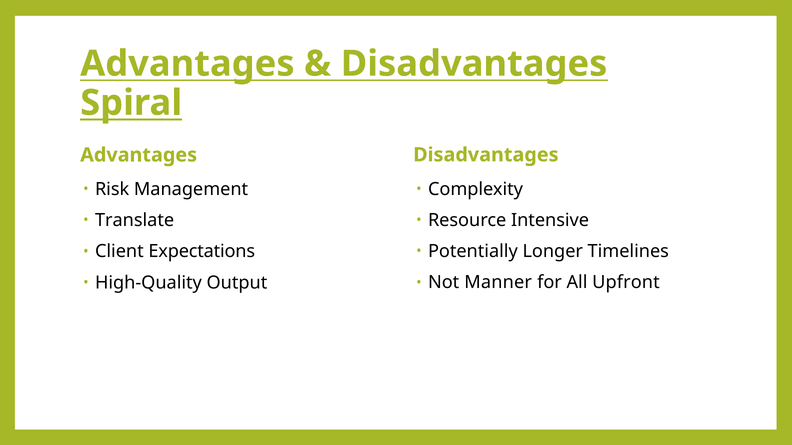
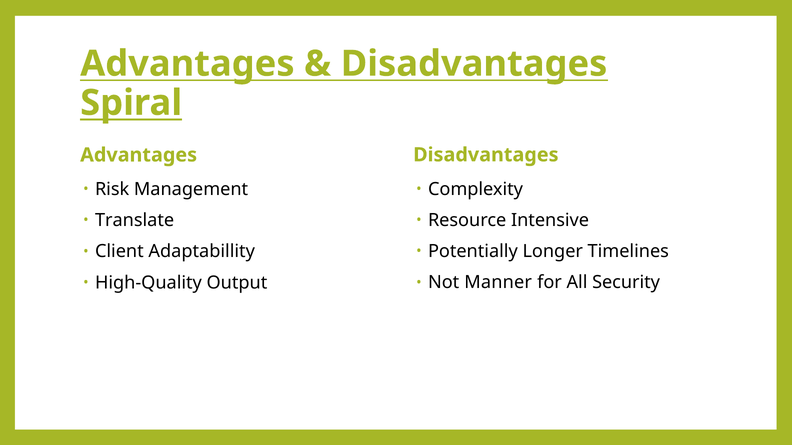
Expectations: Expectations -> Adaptabillity
Upfront: Upfront -> Security
